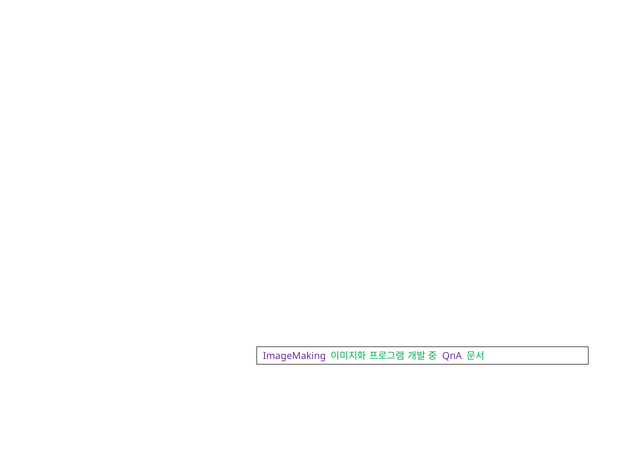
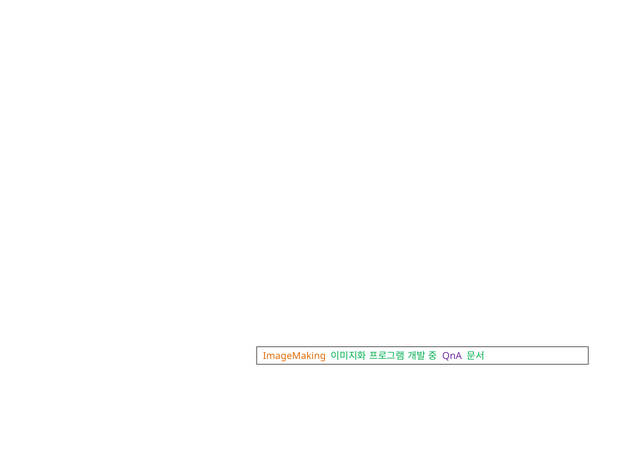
ImageMaking colour: purple -> orange
